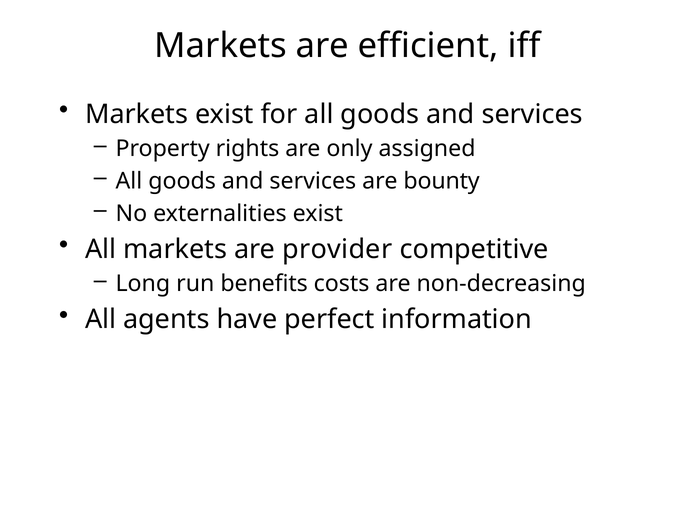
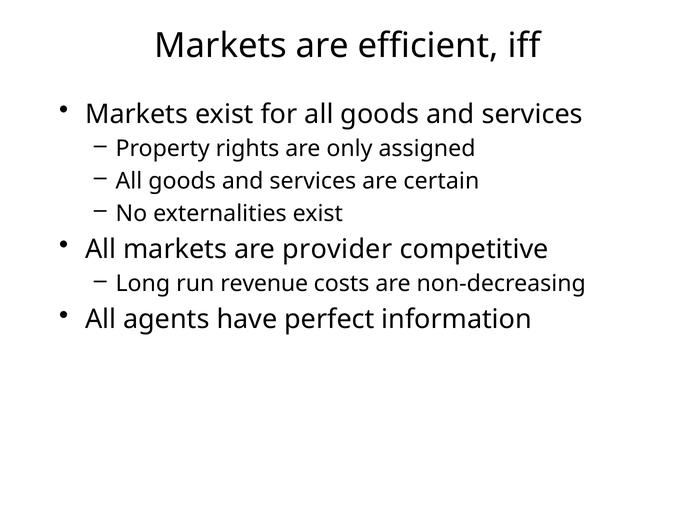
bounty: bounty -> certain
benefits: benefits -> revenue
